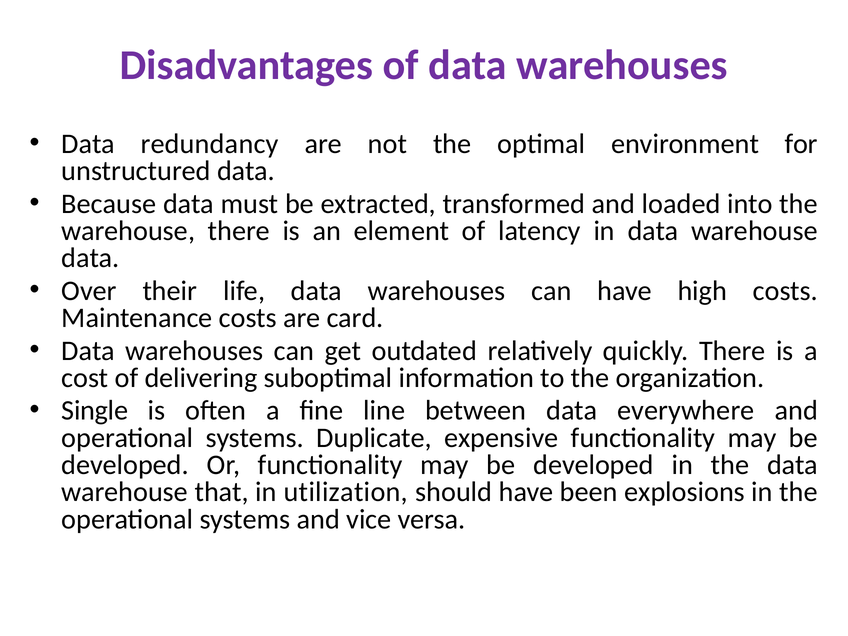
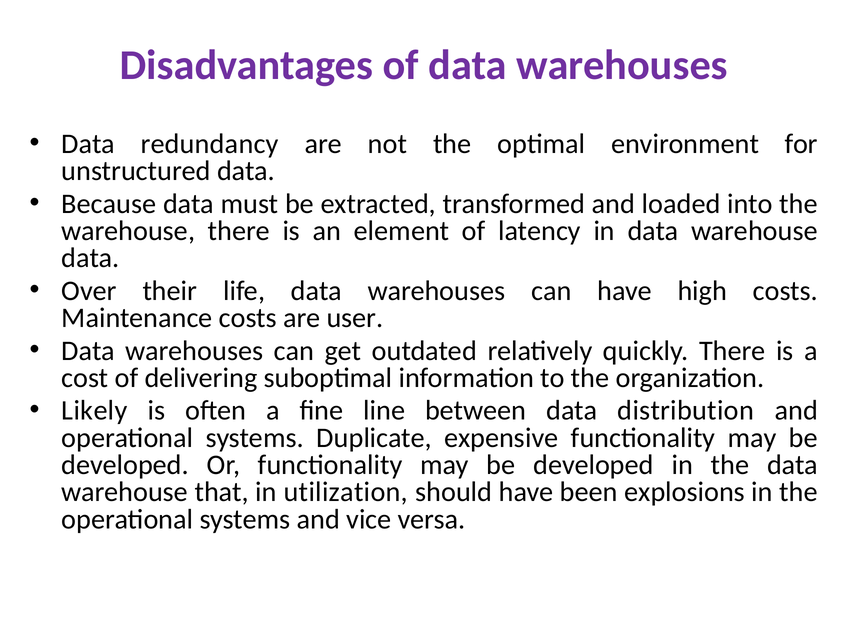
card: card -> user
Single: Single -> Likely
everywhere: everywhere -> distribution
